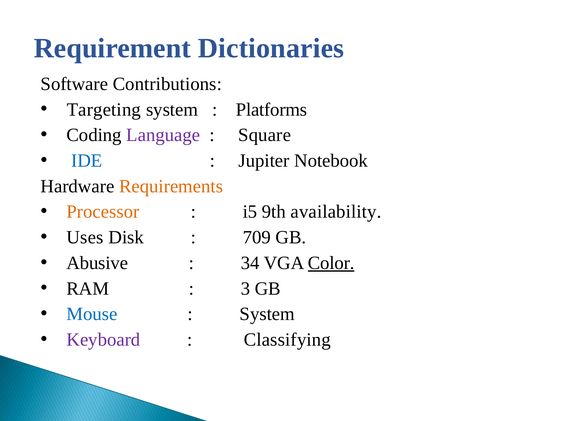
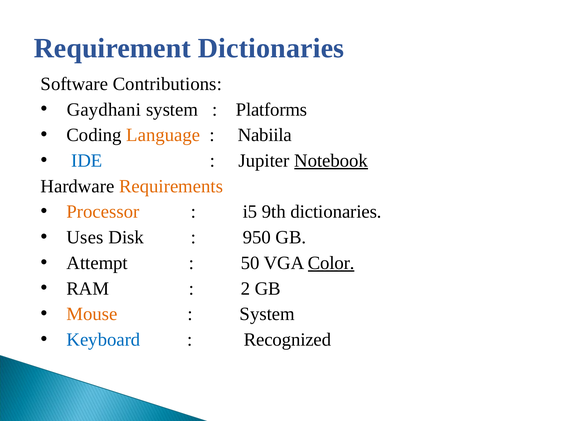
Targeting: Targeting -> Gaydhani
Language colour: purple -> orange
Square: Square -> Nabiila
Notebook underline: none -> present
9th availability: availability -> dictionaries
709: 709 -> 950
Abusive: Abusive -> Attempt
34: 34 -> 50
3: 3 -> 2
Mouse colour: blue -> orange
Keyboard colour: purple -> blue
Classifying: Classifying -> Recognized
